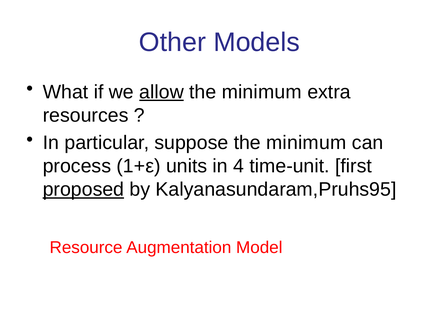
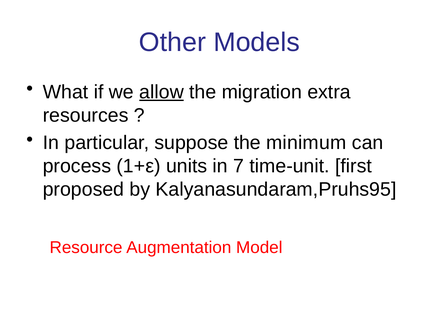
minimum at (262, 92): minimum -> migration
4: 4 -> 7
proposed underline: present -> none
